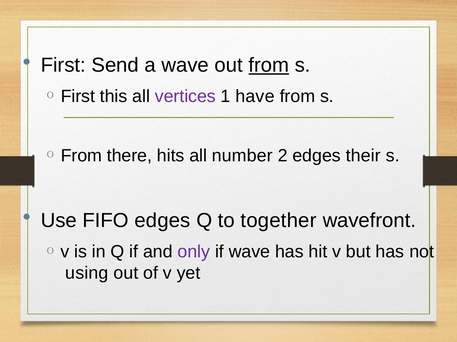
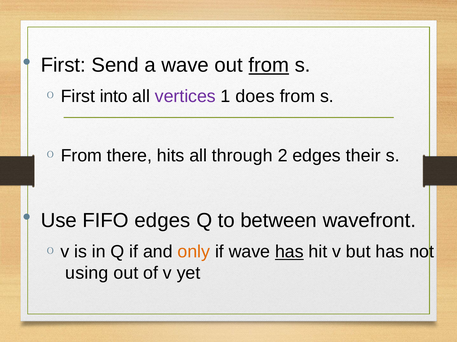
this: this -> into
have: have -> does
number: number -> through
together: together -> between
only colour: purple -> orange
has at (289, 252) underline: none -> present
